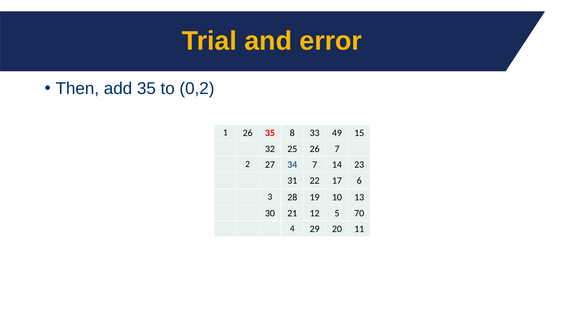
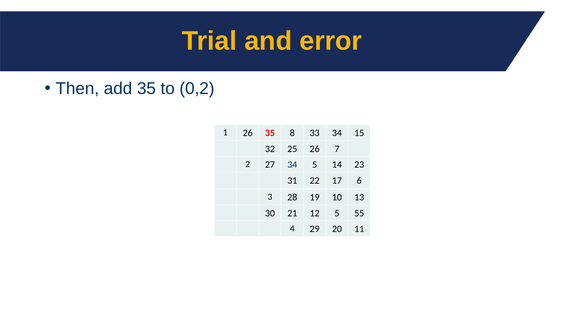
33 49: 49 -> 34
34 7: 7 -> 5
70: 70 -> 55
